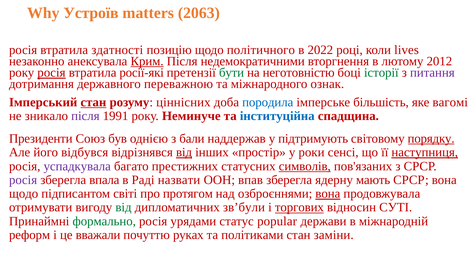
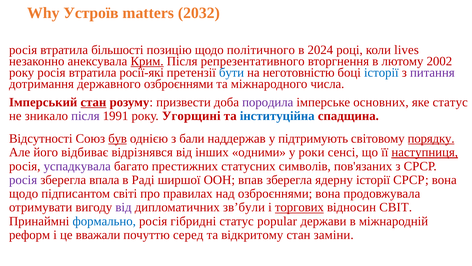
2063: 2063 -> 2032
здатності: здатності -> більшості
2022: 2022 -> 2024
недемократичними: недемократичними -> репрезентативного
2012: 2012 -> 2002
росія at (51, 72) underline: present -> none
бути colour: green -> blue
історії at (381, 72) colour: green -> blue
державного переважною: переважною -> озброєннями
ознак: ознак -> числа
ціннісних: ціннісних -> призвести
породила colour: blue -> purple
більшість: більшість -> основних
яке вагомі: вагомі -> статус
Неминуче: Неминуче -> Угорщині
Президенти: Президенти -> Відсутності
був underline: none -> present
відбувся: відбувся -> відбиває
від at (184, 152) underline: present -> none
простір: простір -> одними
символів underline: present -> none
назвати: назвати -> ширшої
ядерну мають: мають -> історії
протягом: протягом -> правилах
вона at (328, 193) underline: present -> none
від at (123, 207) colour: green -> purple
СУТІ: СУТІ -> СВІТ
формально colour: green -> blue
урядами: урядами -> гібридні
руках: руках -> серед
політиками: політиками -> відкритому
